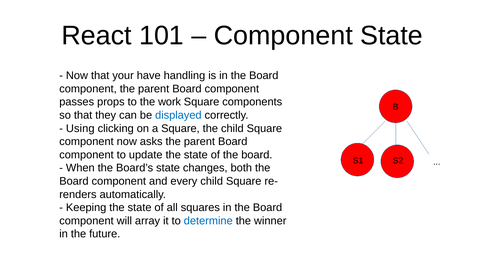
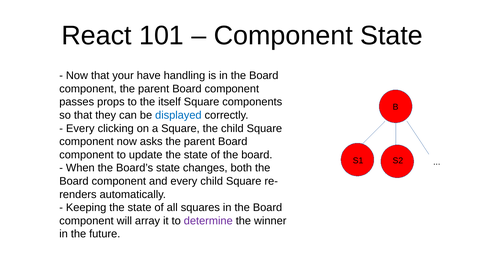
work: work -> itself
Using at (80, 128): Using -> Every
determine colour: blue -> purple
